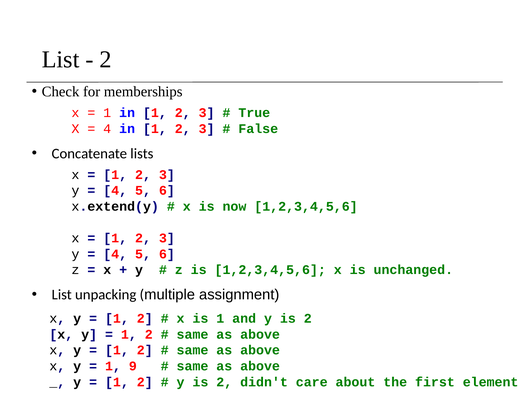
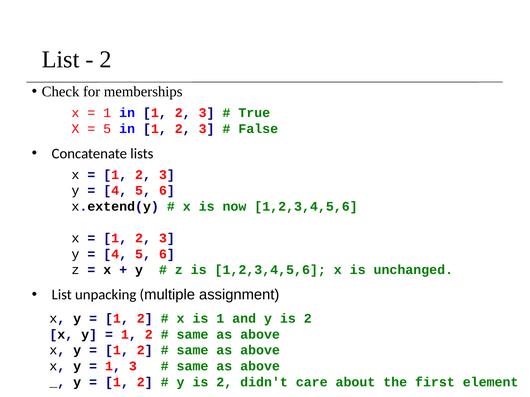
4 at (107, 129): 4 -> 5
1 9: 9 -> 3
